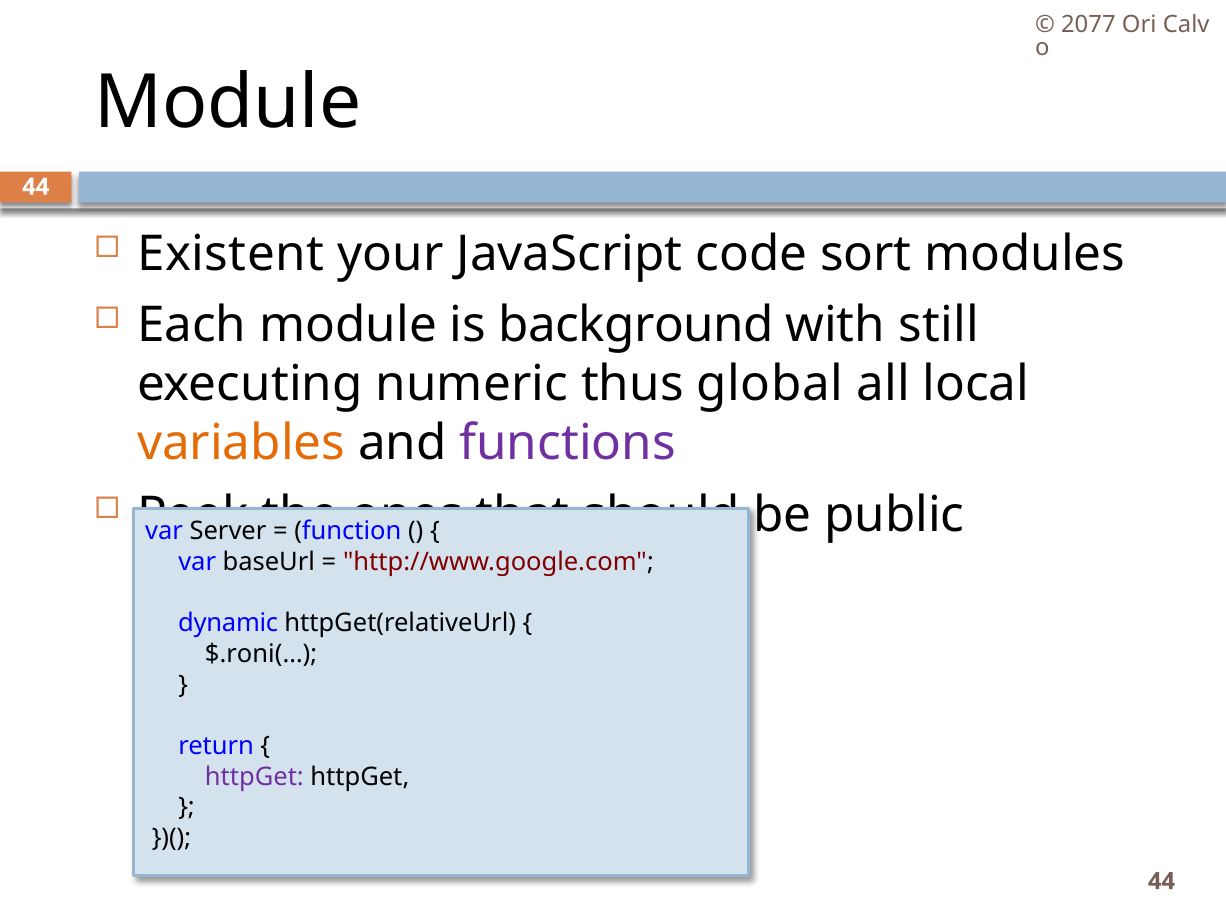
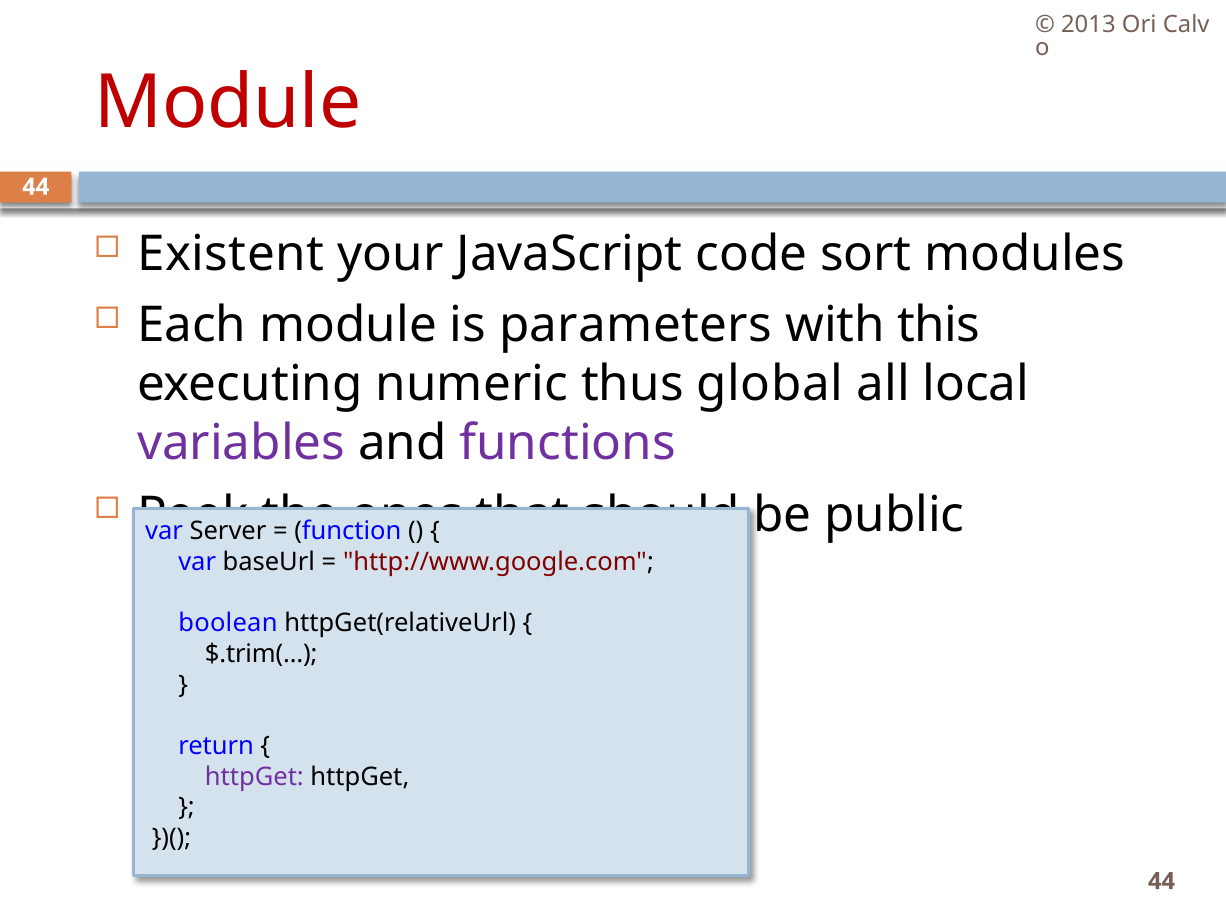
2077: 2077 -> 2013
Module at (228, 102) colour: black -> red
background: background -> parameters
still: still -> this
variables colour: orange -> purple
dynamic: dynamic -> boolean
$.roni(…: $.roni(… -> $.trim(…
